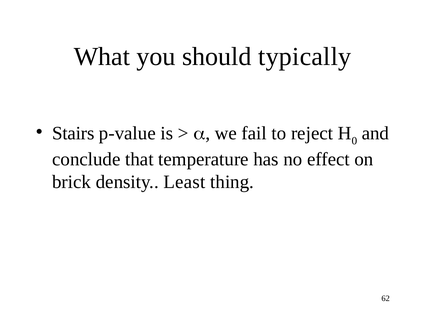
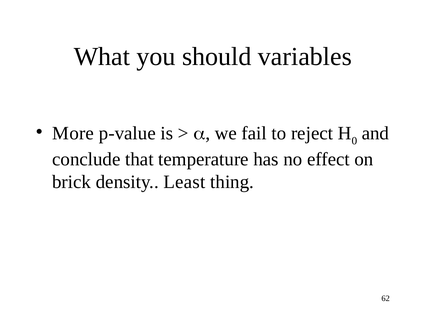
typically: typically -> variables
Stairs: Stairs -> More
